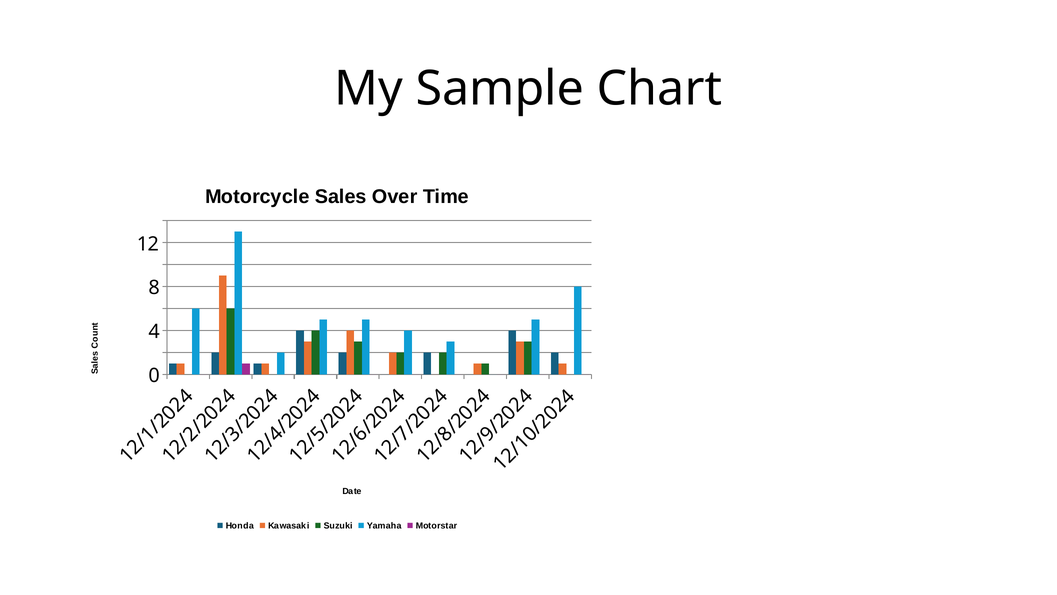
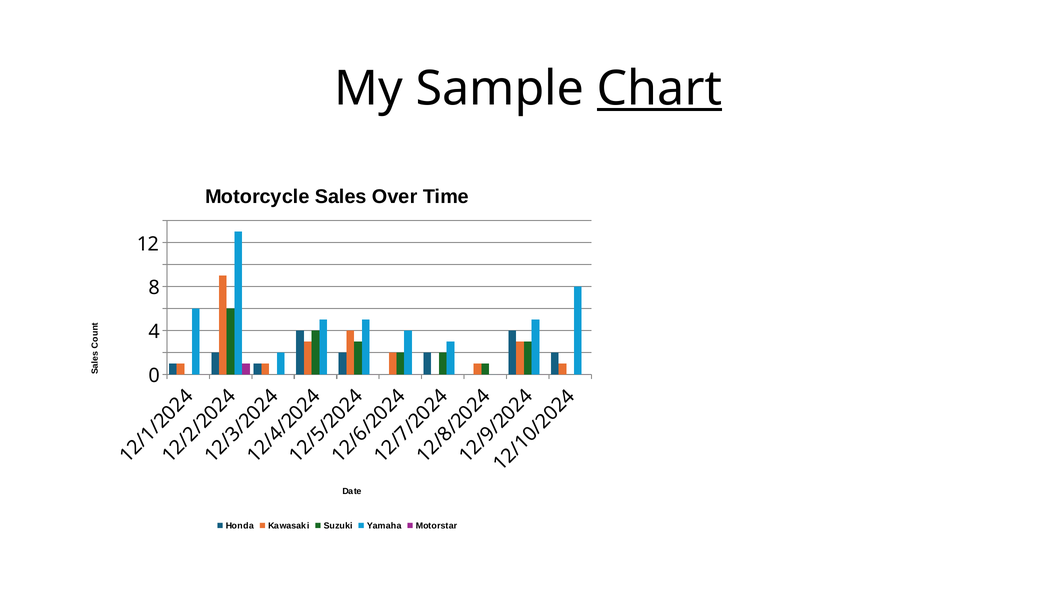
Chart underline: none -> present
